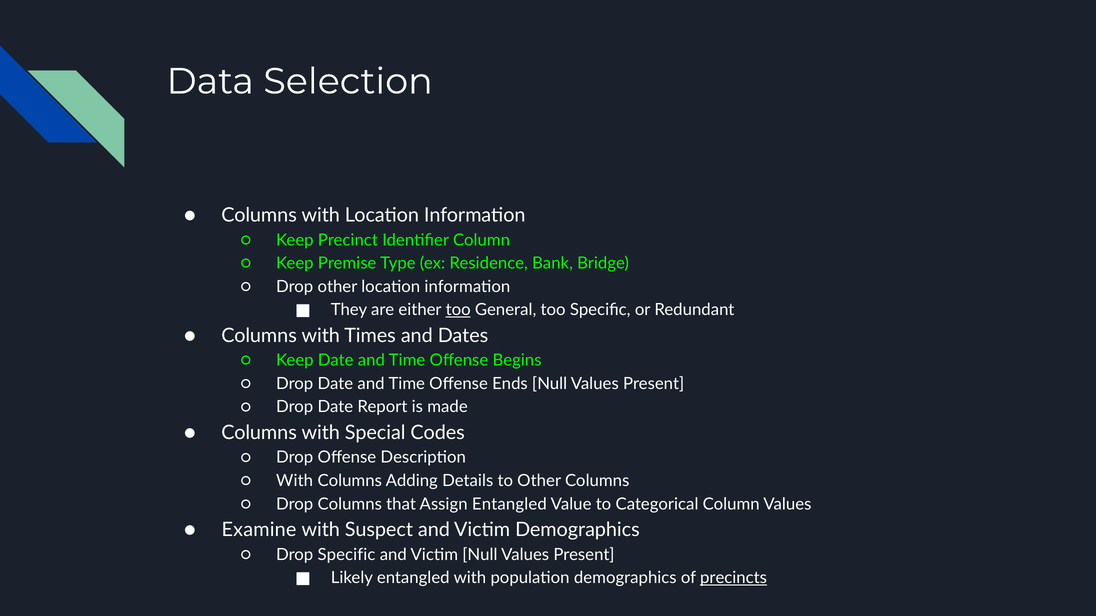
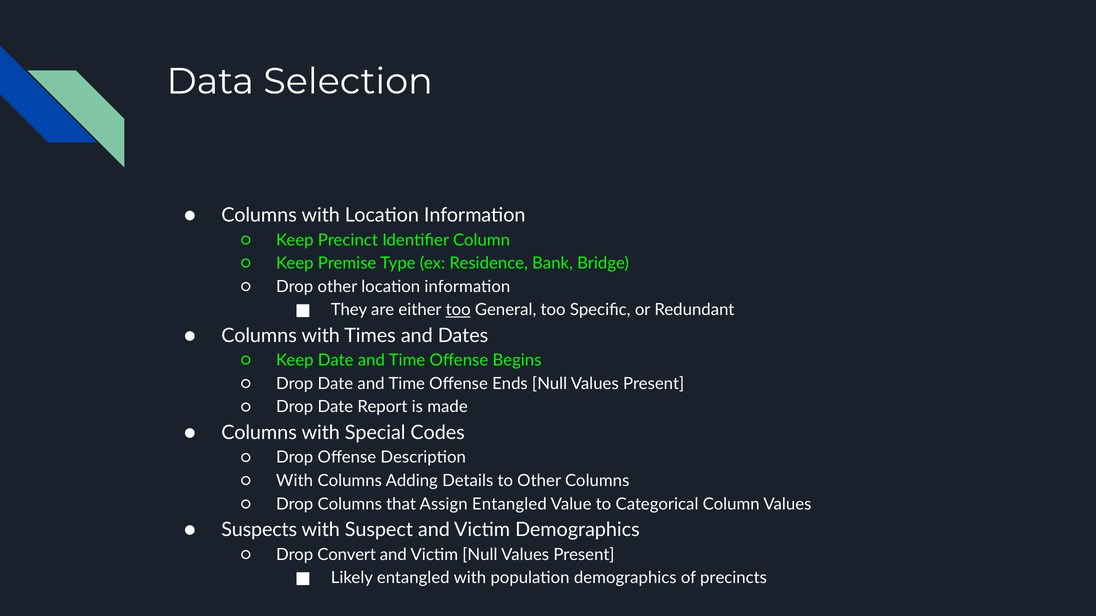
Examine: Examine -> Suspects
Drop Specific: Specific -> Convert
precincts underline: present -> none
